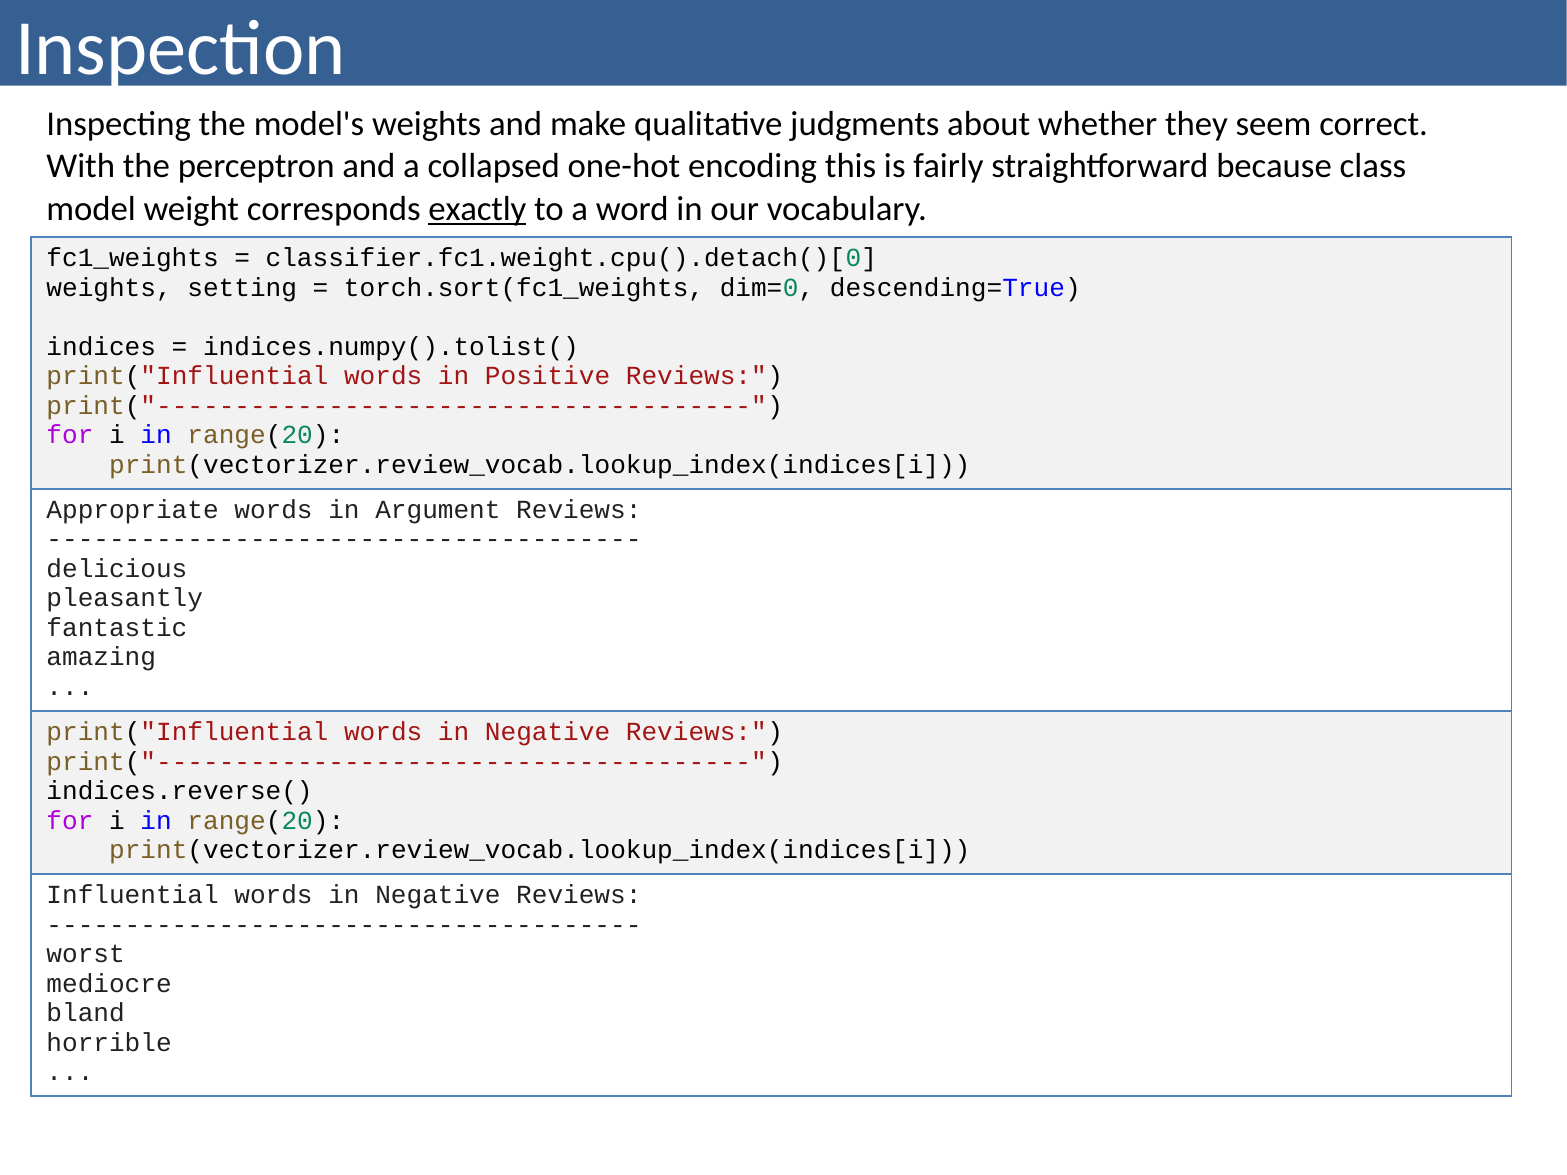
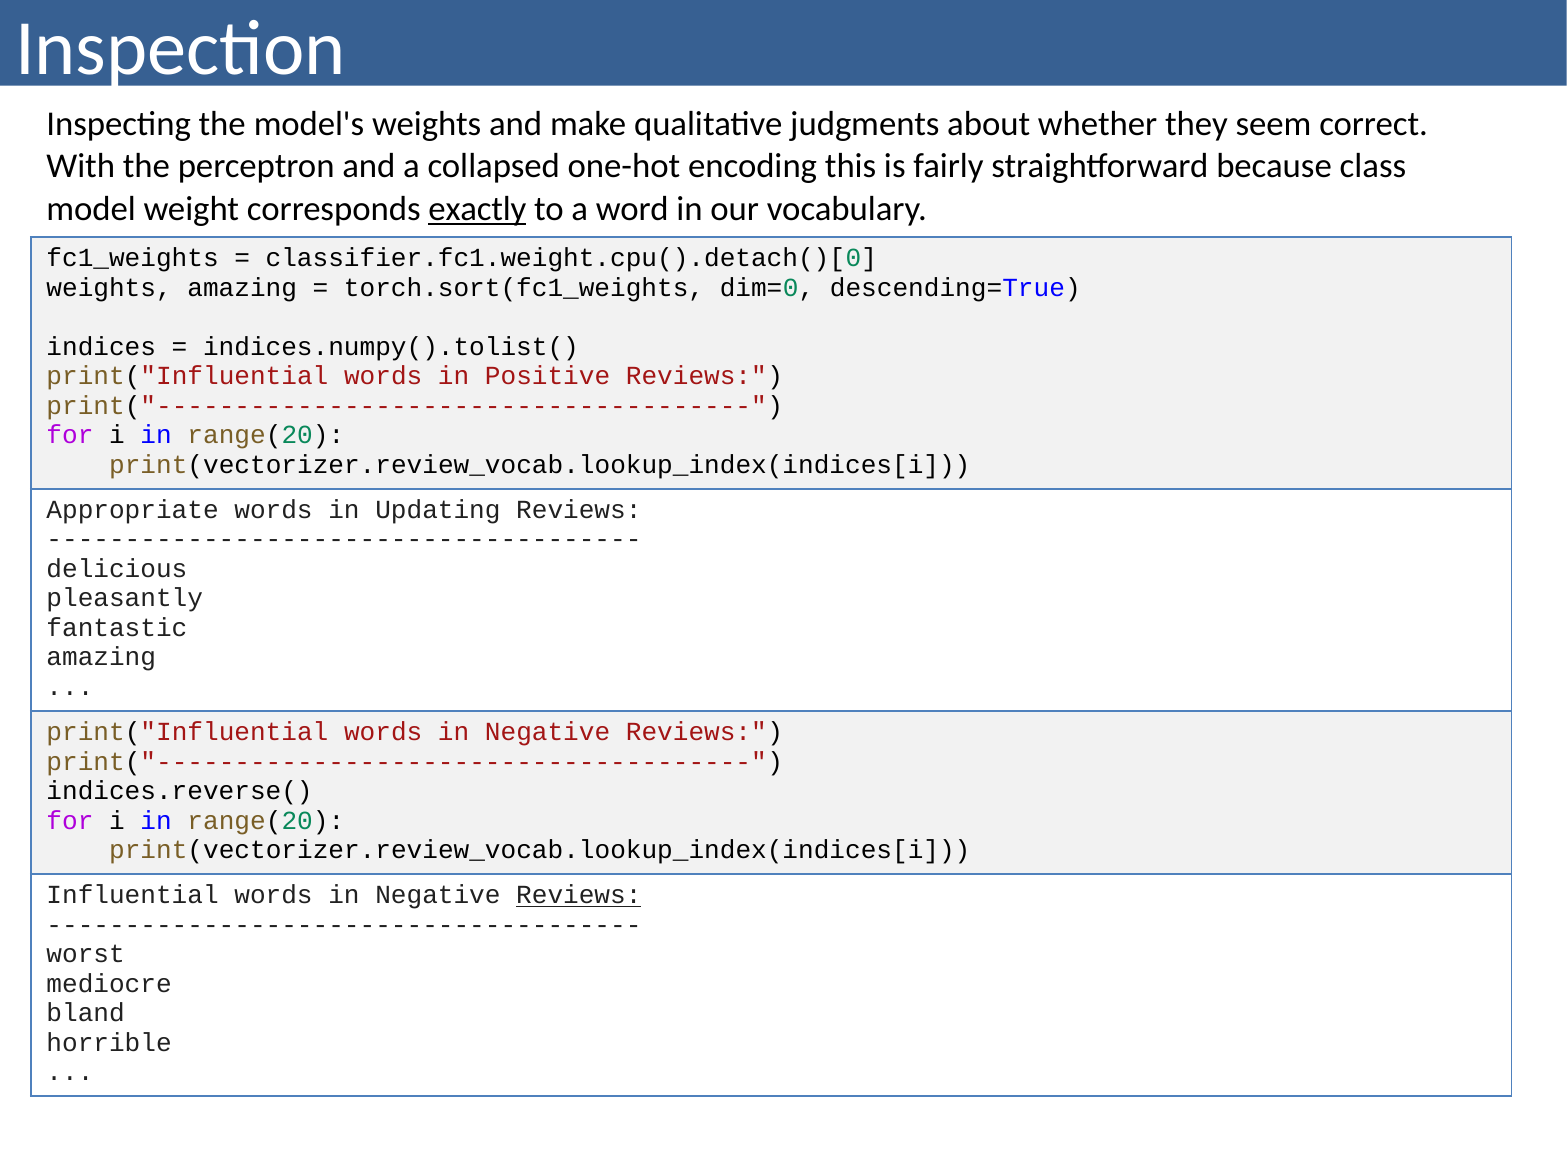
weights setting: setting -> amazing
Argument: Argument -> Updating
Reviews at (579, 895) underline: none -> present
